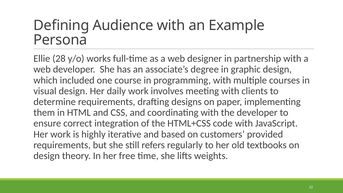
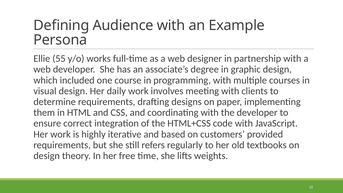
28: 28 -> 55
